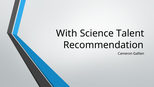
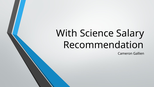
Talent: Talent -> Salary
